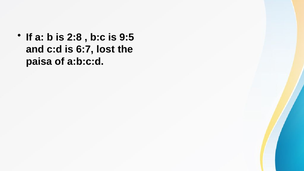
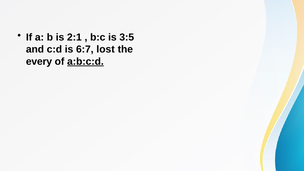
2:8: 2:8 -> 2:1
9:5: 9:5 -> 3:5
paisa: paisa -> every
a:b:c:d underline: none -> present
